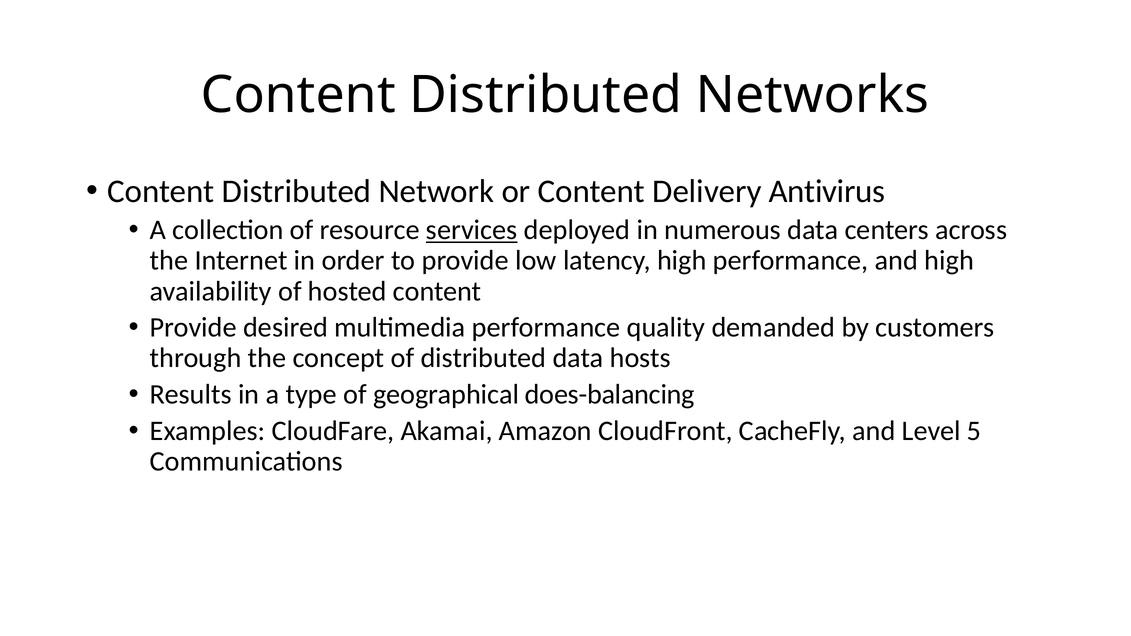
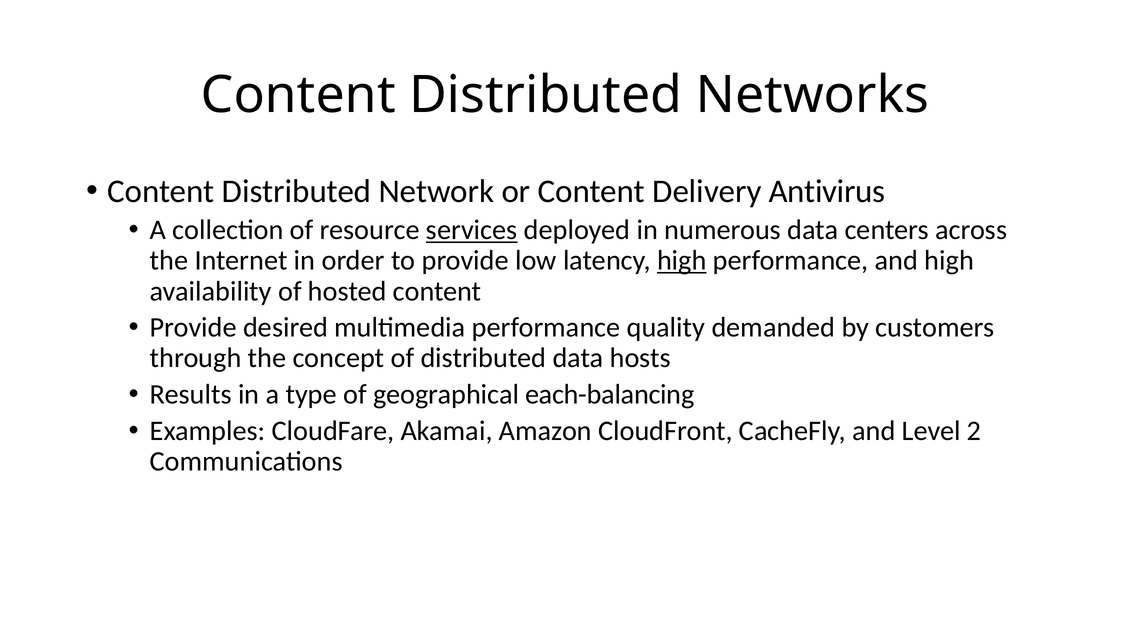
high at (682, 261) underline: none -> present
does-balancing: does-balancing -> each-balancing
5: 5 -> 2
